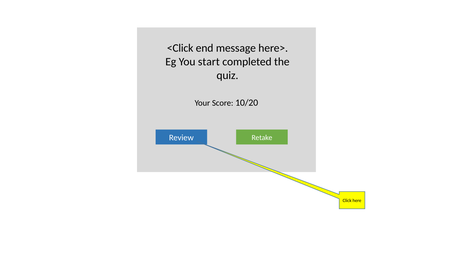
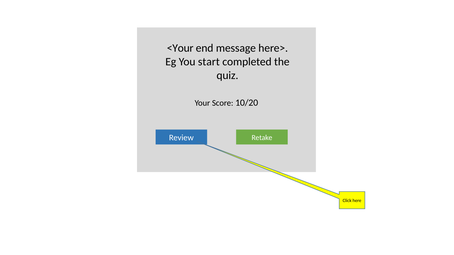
<Click: <Click -> <Your
